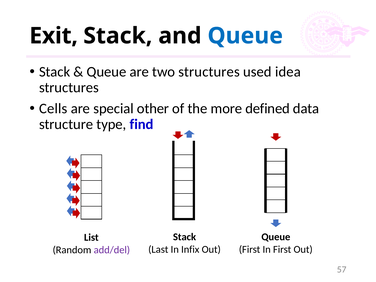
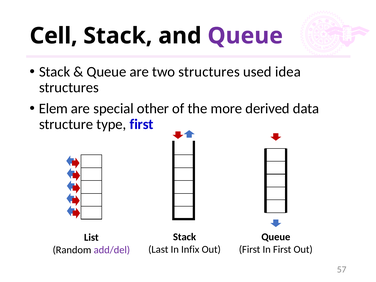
Exit: Exit -> Cell
Queue at (245, 36) colour: blue -> purple
Cells: Cells -> Elem
defined: defined -> derived
type find: find -> first
